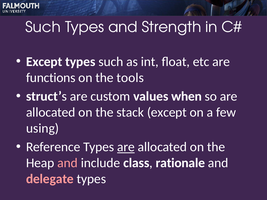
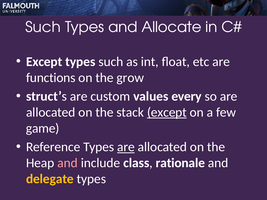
Strength: Strength -> Allocate
tools: tools -> grow
when: when -> every
except at (167, 112) underline: none -> present
using: using -> game
delegate colour: pink -> yellow
